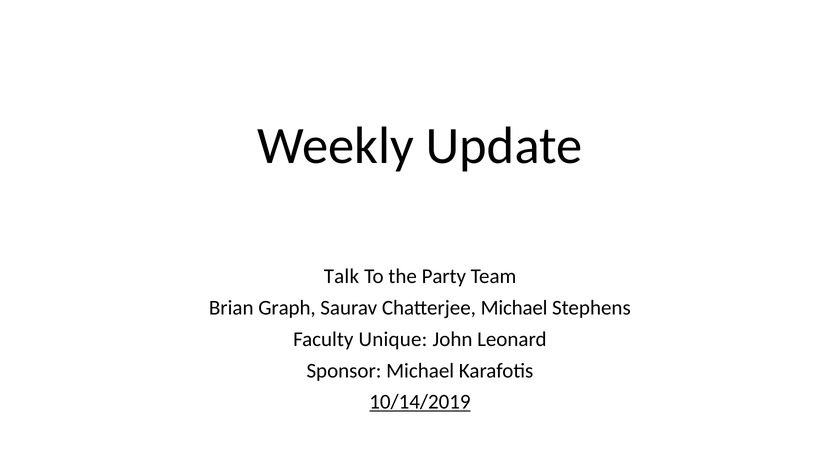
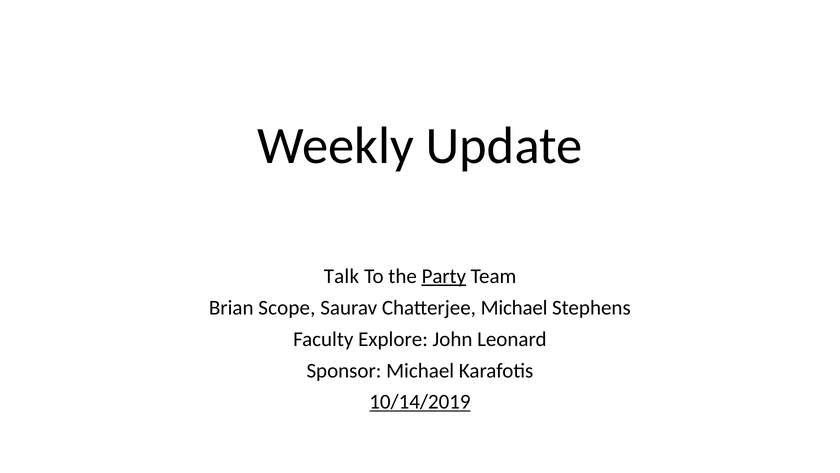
Party underline: none -> present
Graph: Graph -> Scope
Unique: Unique -> Explore
